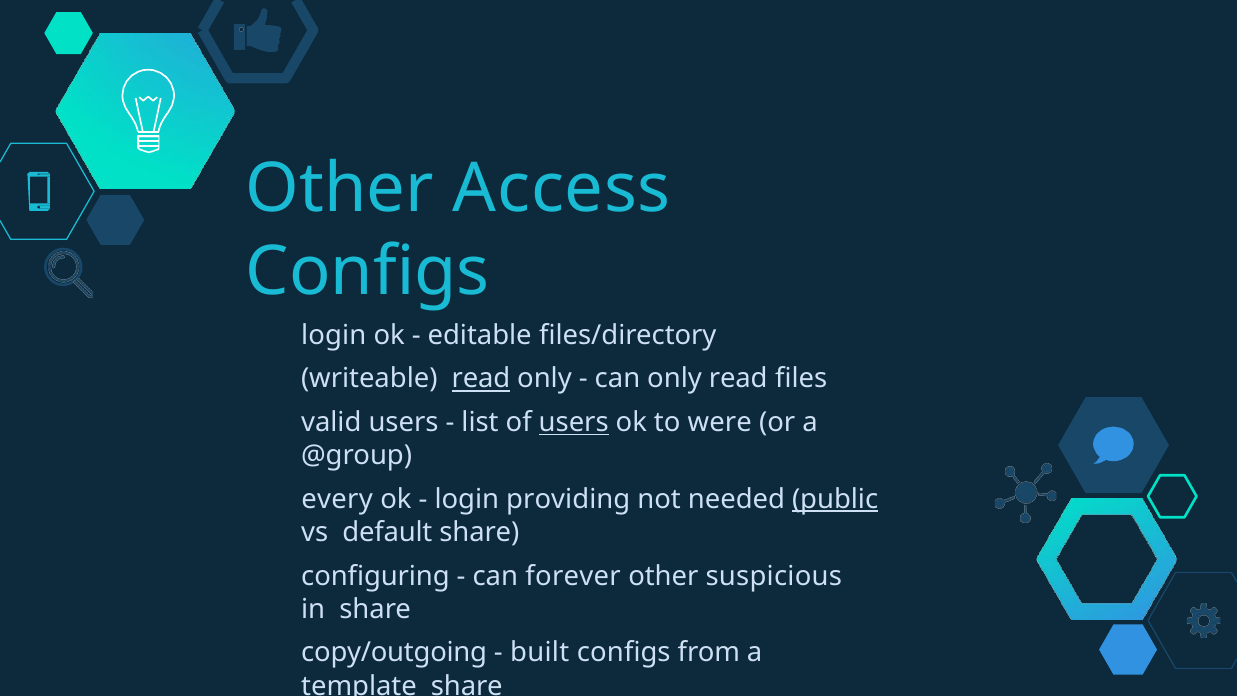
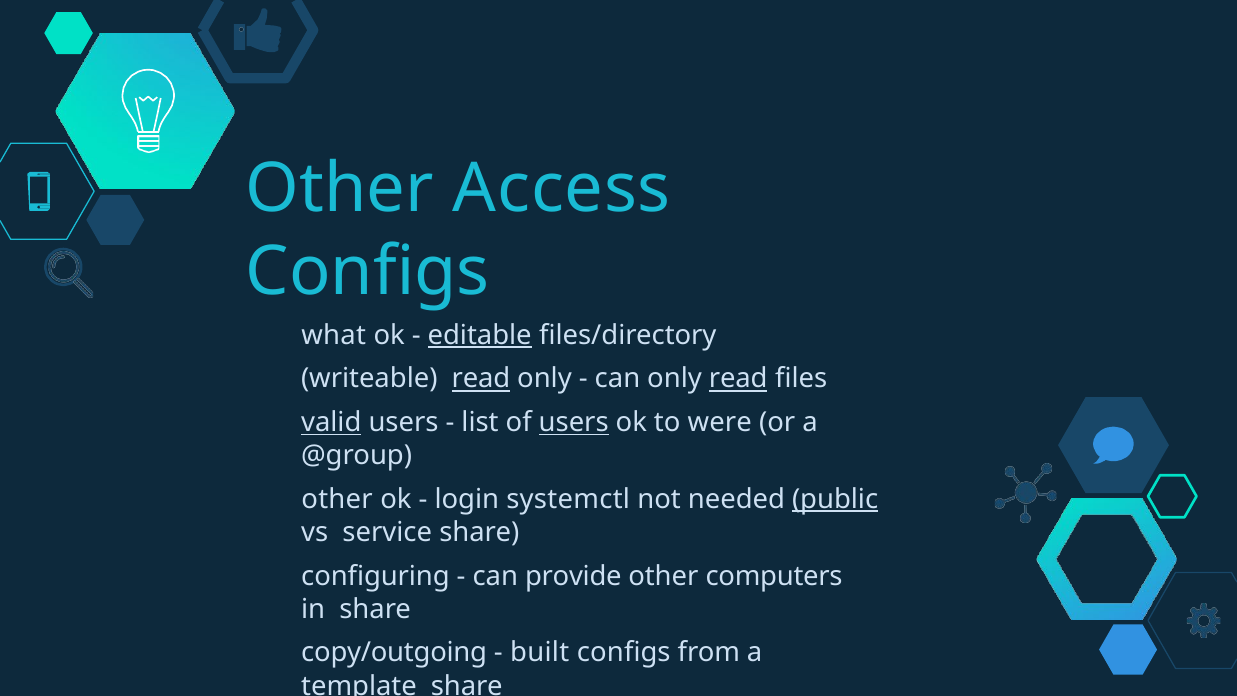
login at (334, 335): login -> what
editable underline: none -> present
read at (738, 379) underline: none -> present
valid underline: none -> present
every at (337, 499): every -> other
providing: providing -> systemctl
default: default -> service
forever: forever -> provide
suspicious: suspicious -> computers
